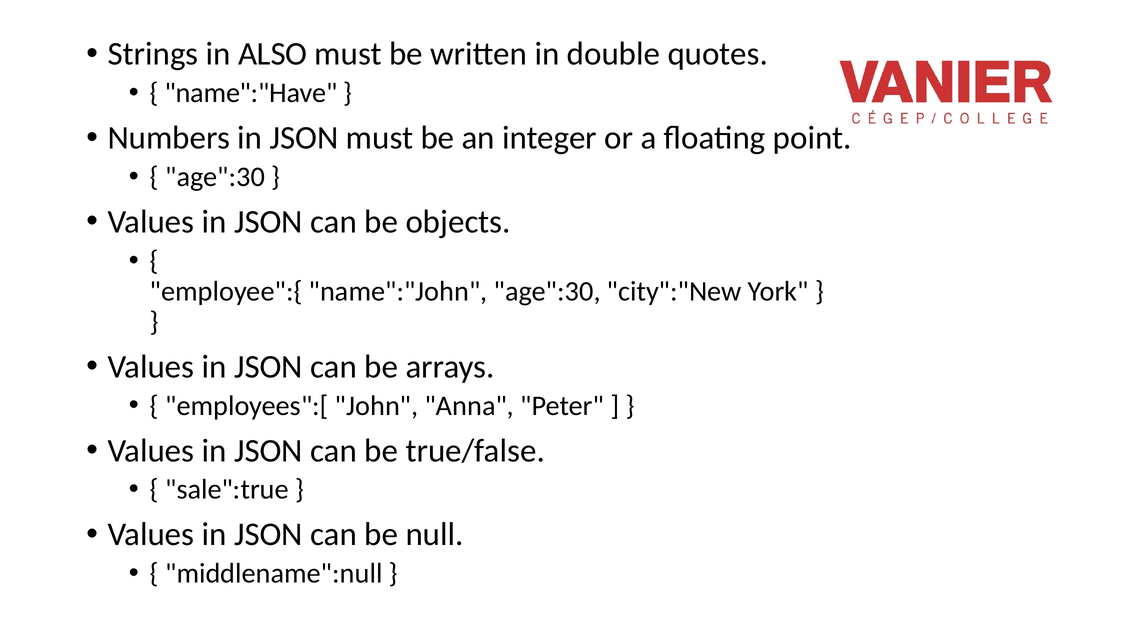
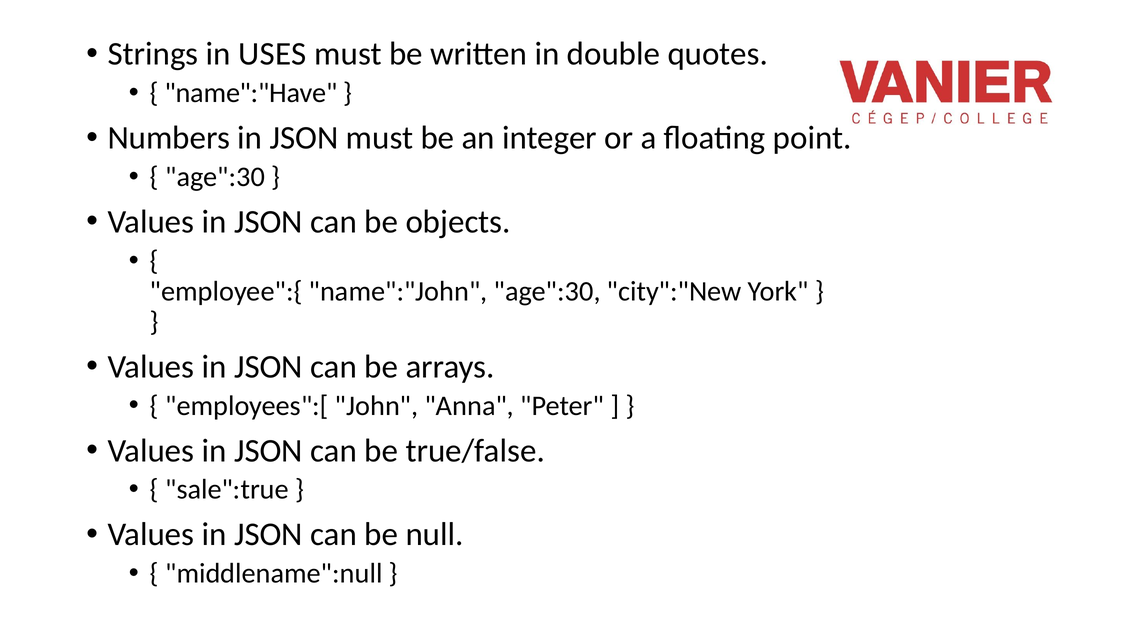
ALSO: ALSO -> USES
